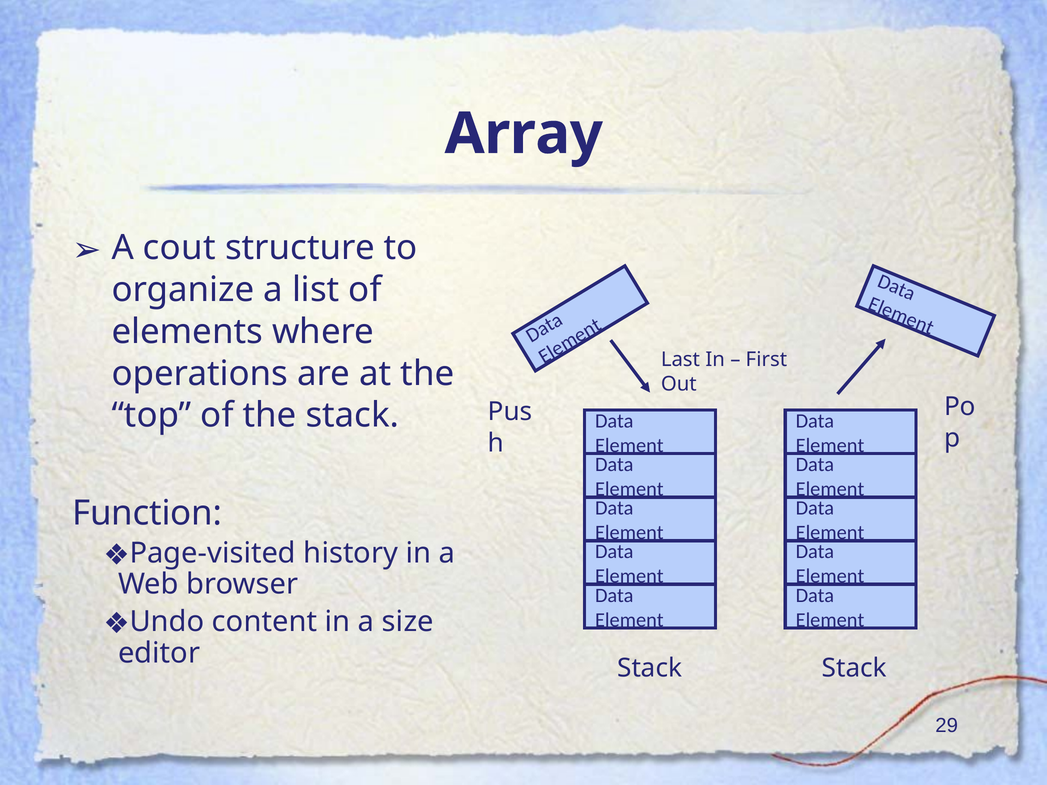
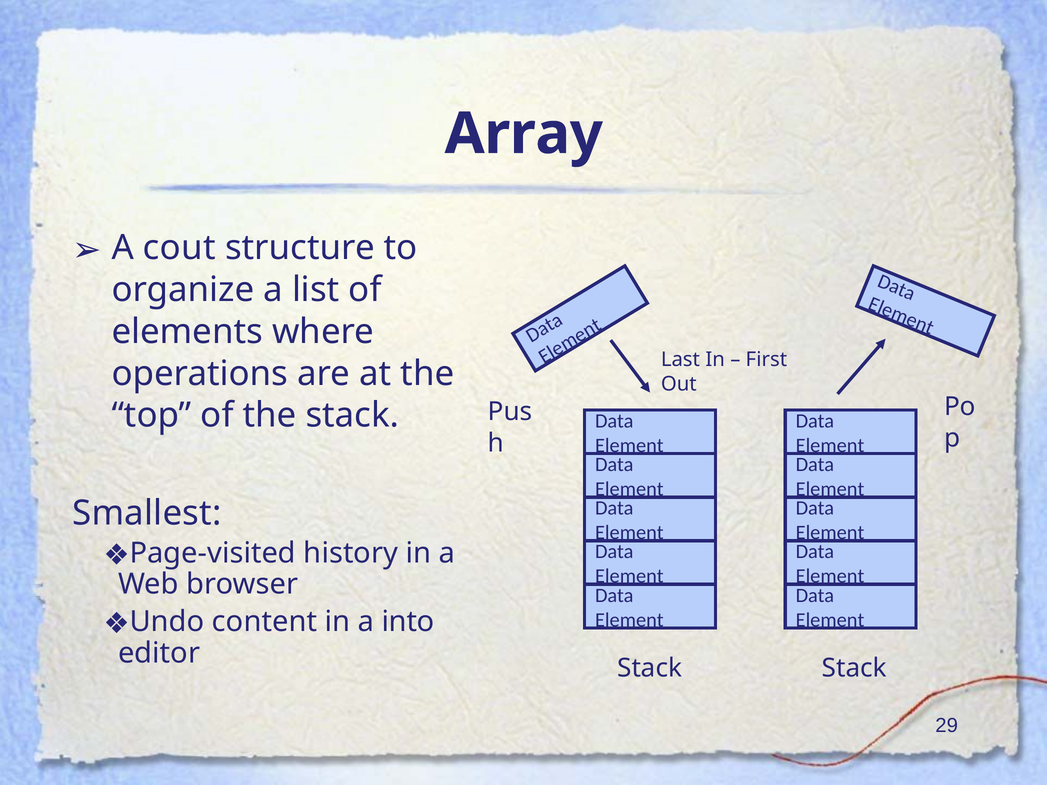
Function: Function -> Smallest
size: size -> into
